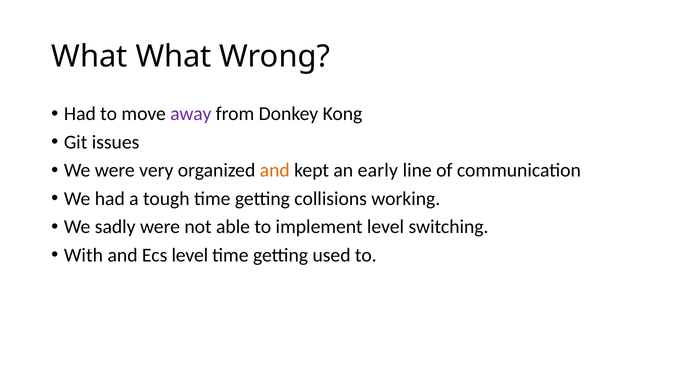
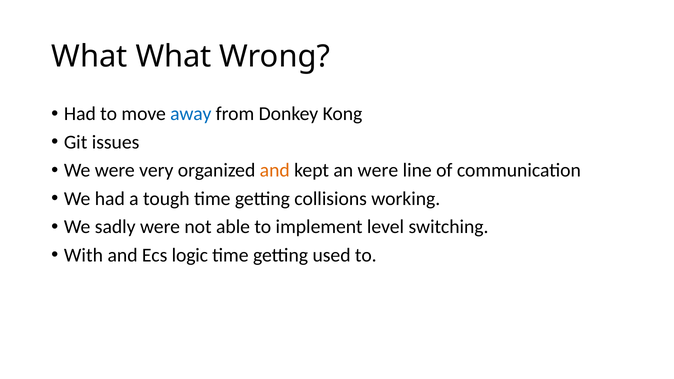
away colour: purple -> blue
an early: early -> were
Ecs level: level -> logic
